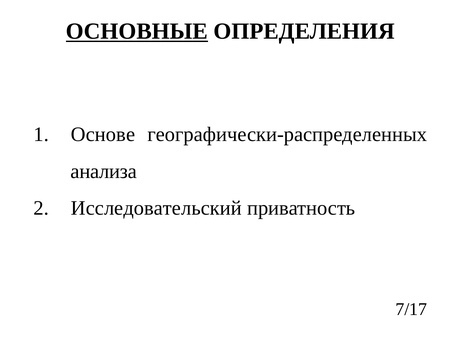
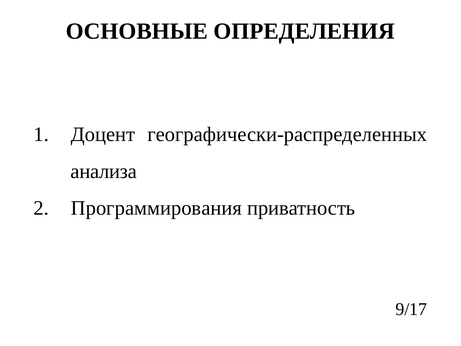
ОСНОВНЫЕ underline: present -> none
Основе: Основе -> Доцент
Исследовательский: Исследовательский -> Программирования
7/17: 7/17 -> 9/17
